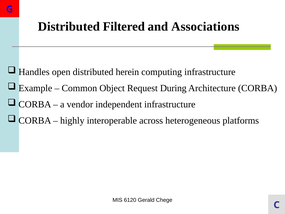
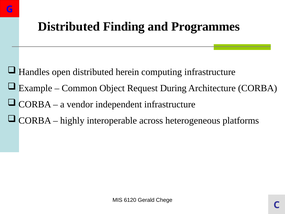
Filtered: Filtered -> Finding
Associations: Associations -> Programmes
